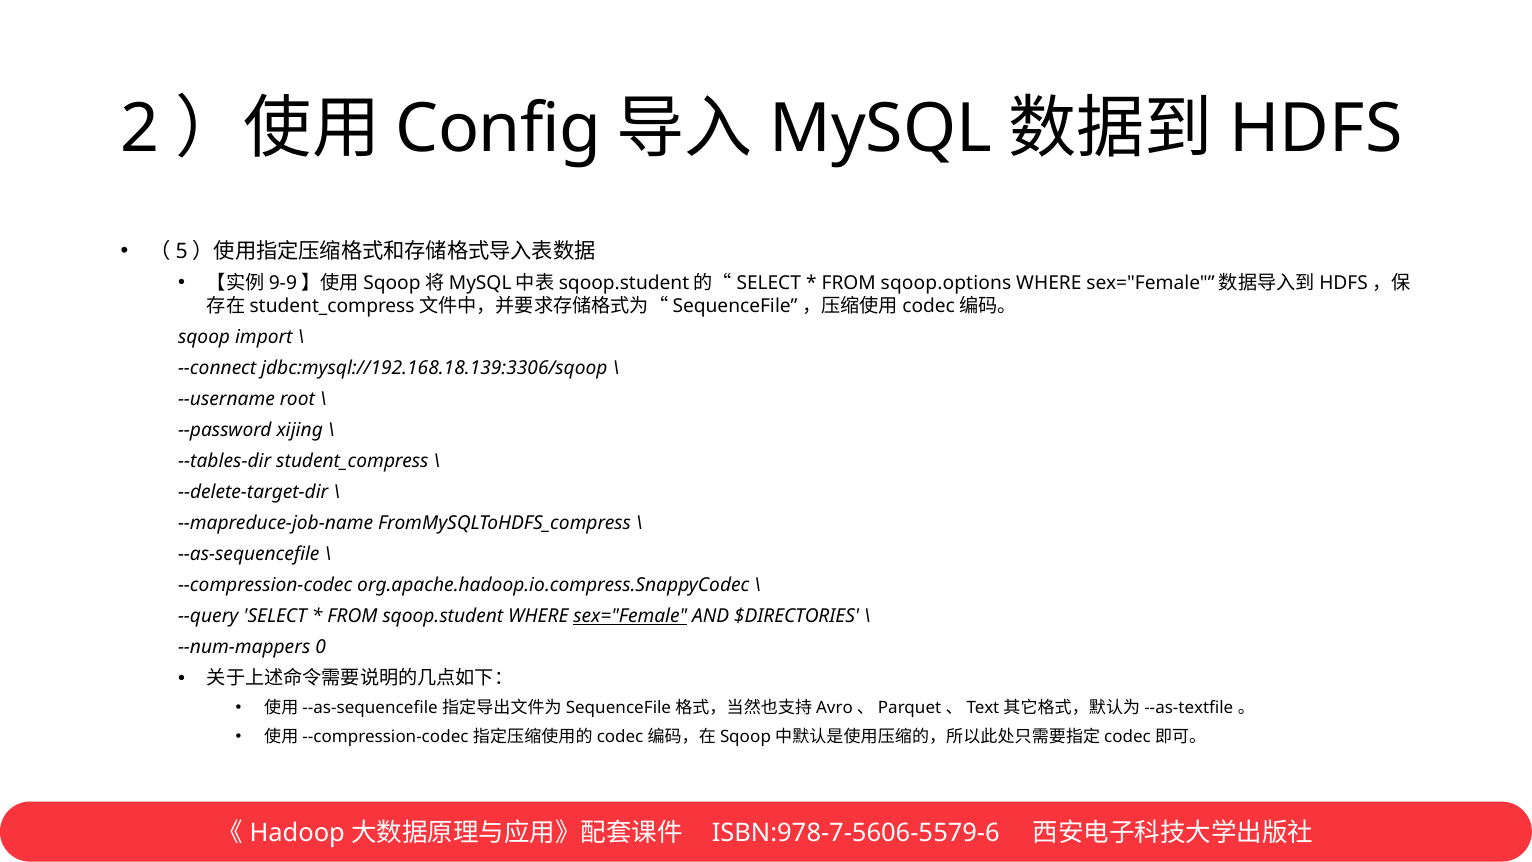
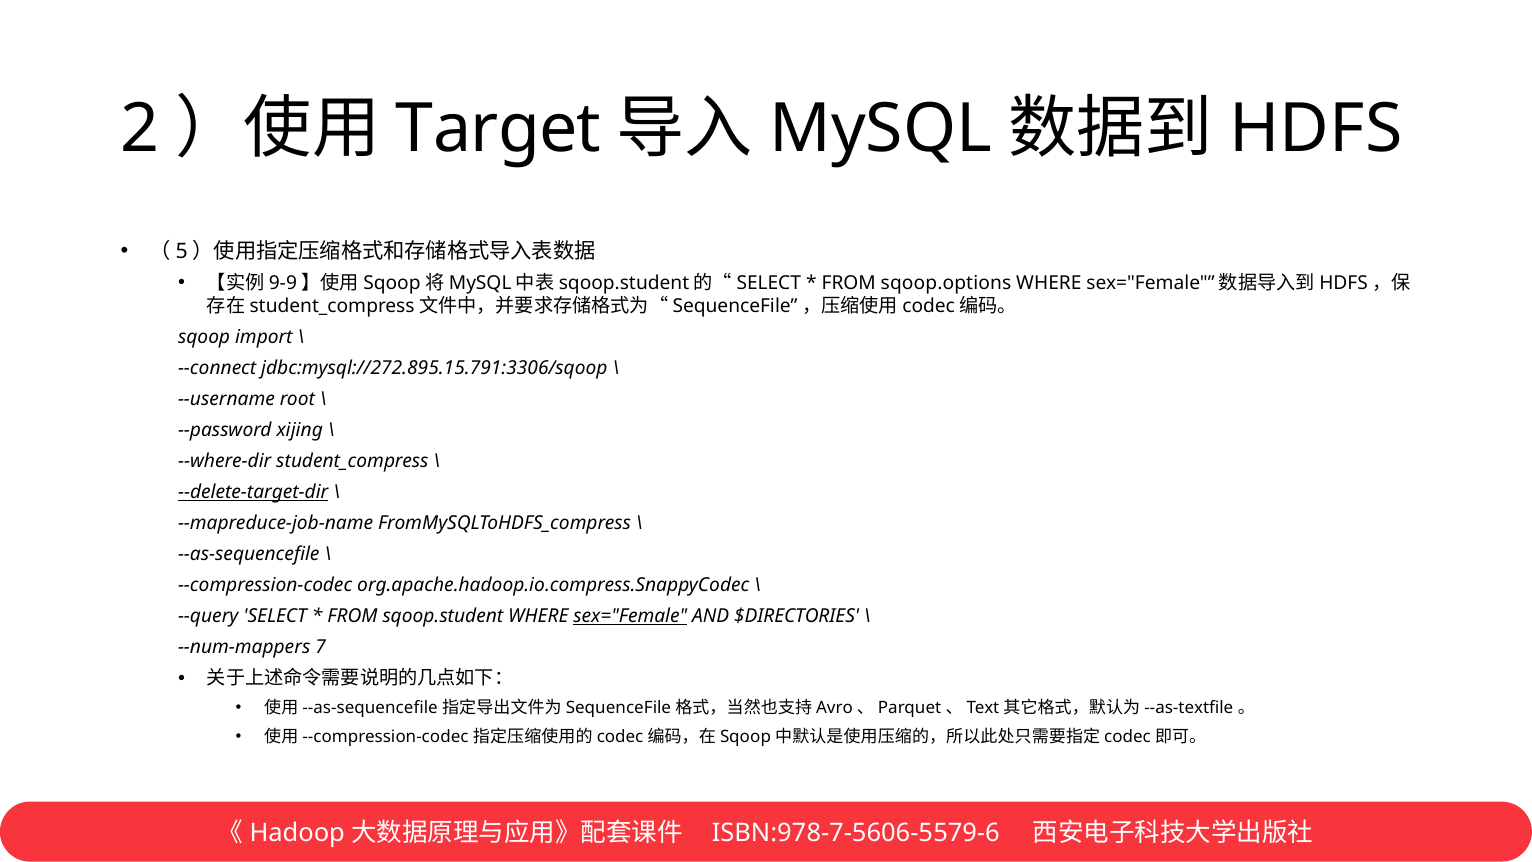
Config: Config -> Target
jdbc:mysql://192.168.18.139:3306/sqoop: jdbc:mysql://192.168.18.139:3306/sqoop -> jdbc:mysql://272.895.15.791:3306/sqoop
--tables-dir: --tables-dir -> --where-dir
--delete-target-dir underline: none -> present
0: 0 -> 7
